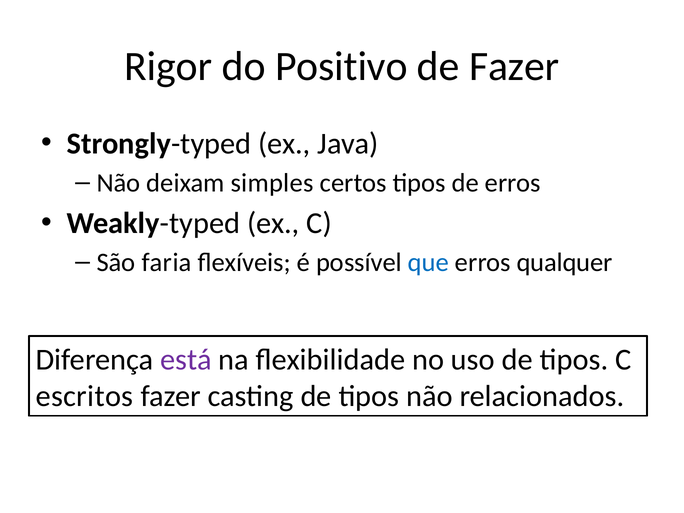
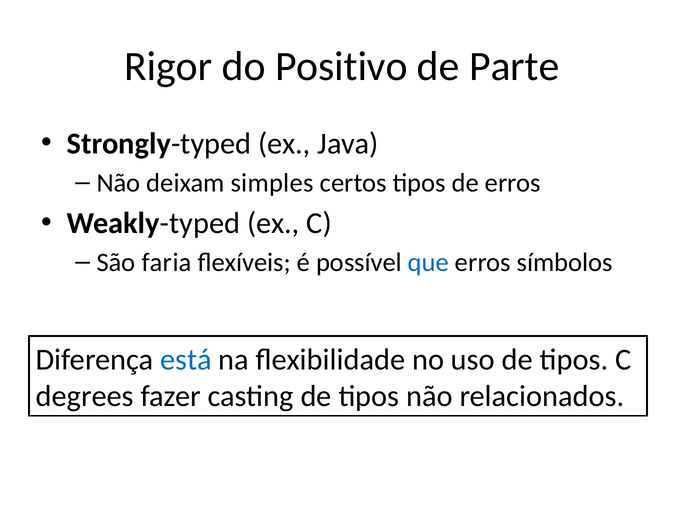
de Fazer: Fazer -> Parte
qualquer: qualquer -> símbolos
está colour: purple -> blue
escritos: escritos -> degrees
